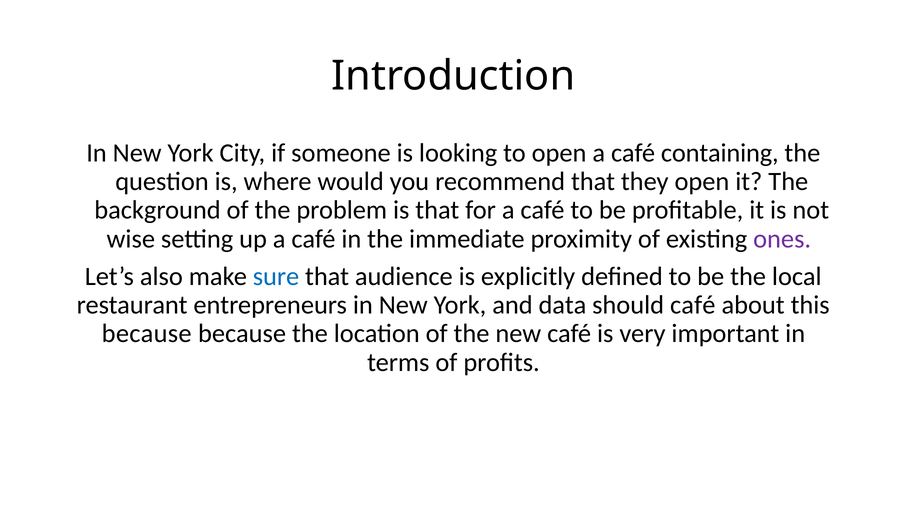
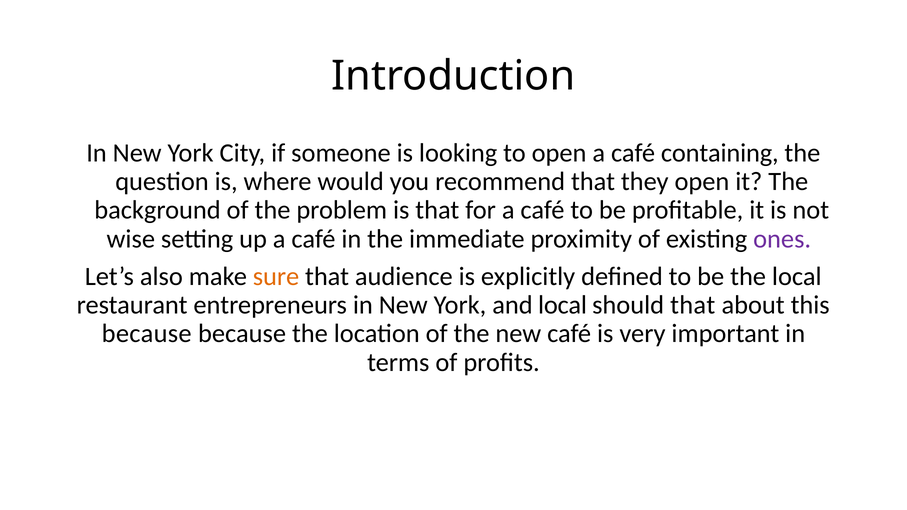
sure colour: blue -> orange
and data: data -> local
should café: café -> that
